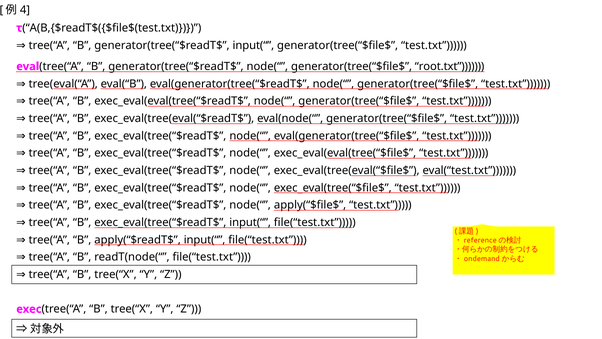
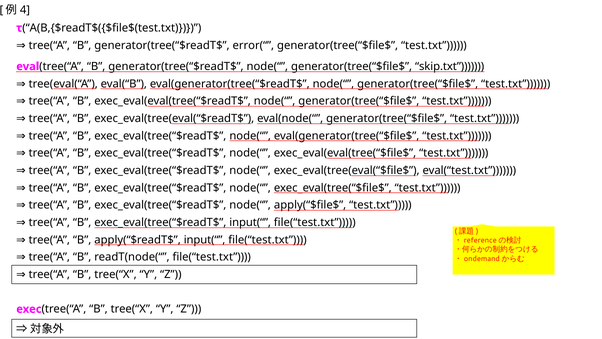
generator(tree(“$readT$ input(“: input(“ -> error(“
root.txt: root.txt -> skip.txt
